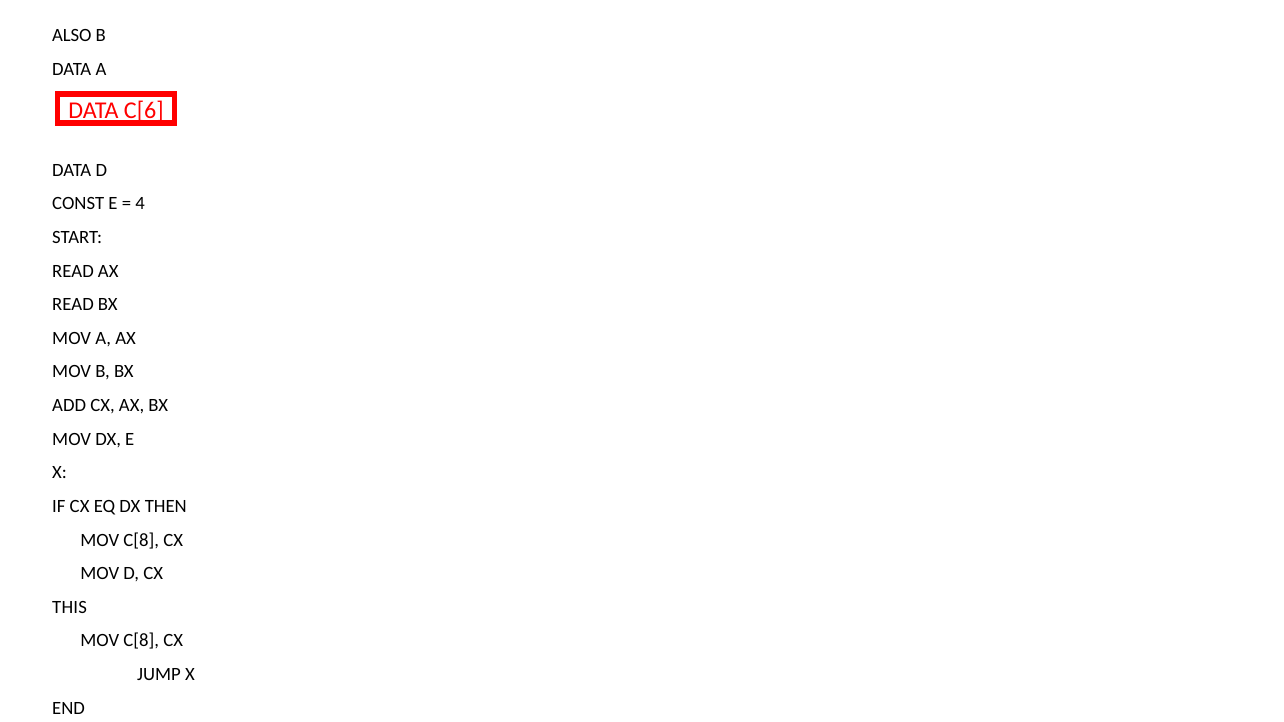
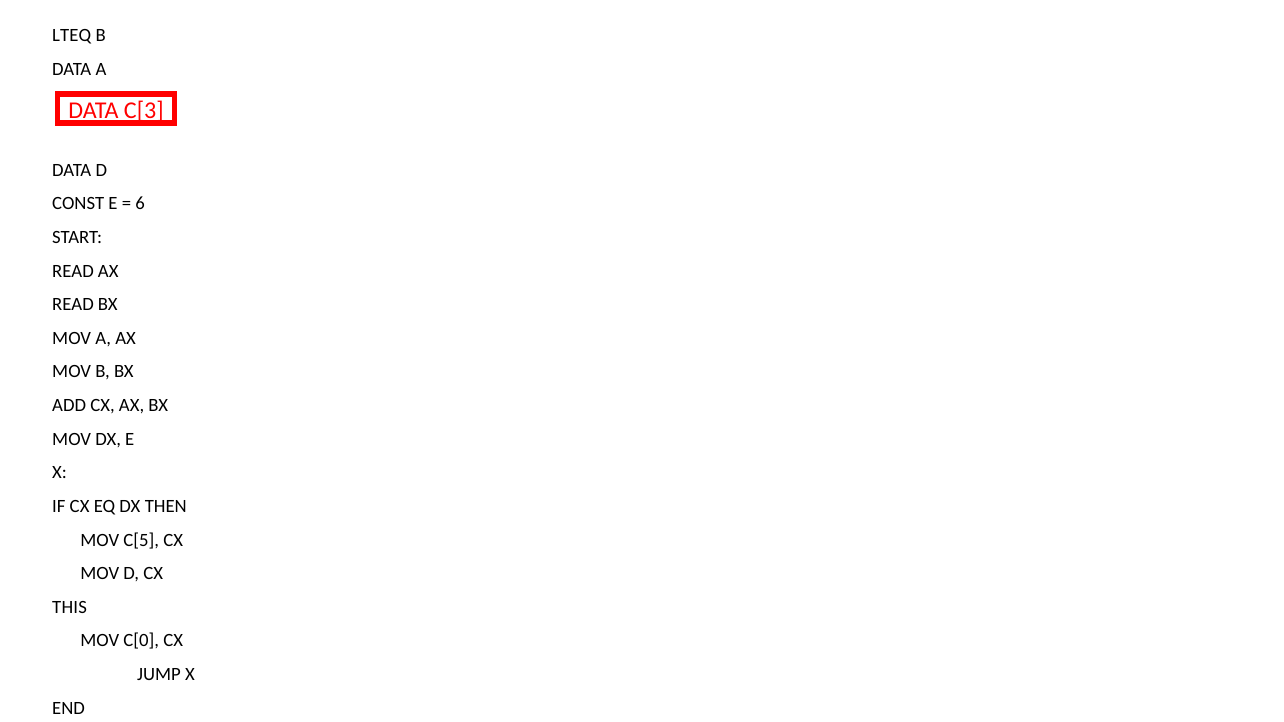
ALSO: ALSO -> LTEQ
C[6: C[6 -> C[3
4: 4 -> 6
C[8 at (141, 540): C[8 -> C[5
C[8 at (141, 641): C[8 -> C[0
